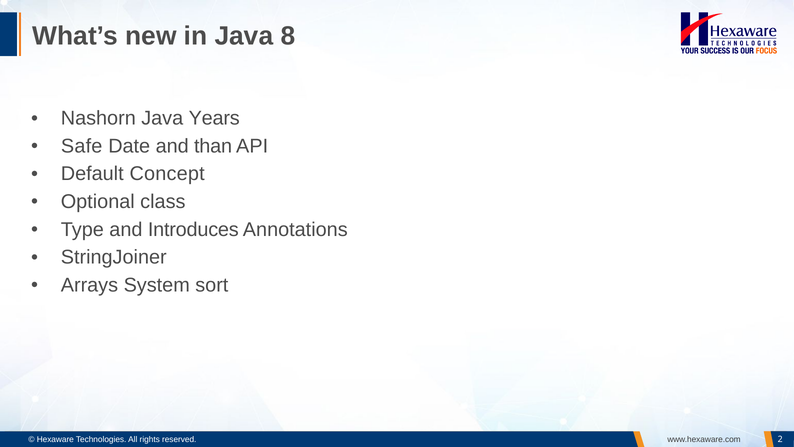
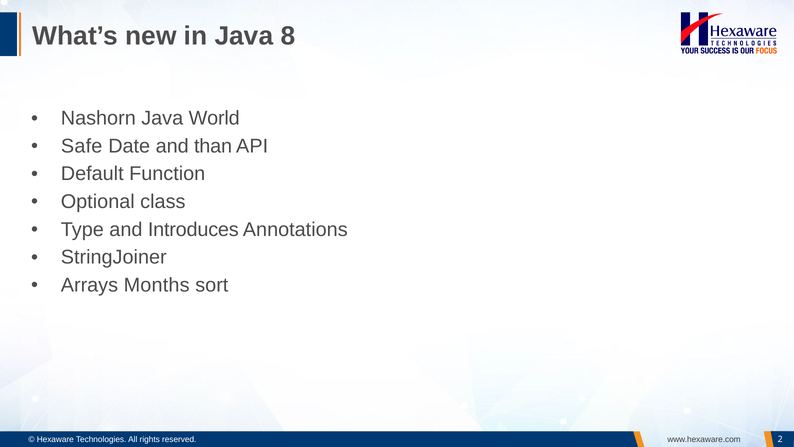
Years: Years -> World
Concept: Concept -> Function
System: System -> Months
